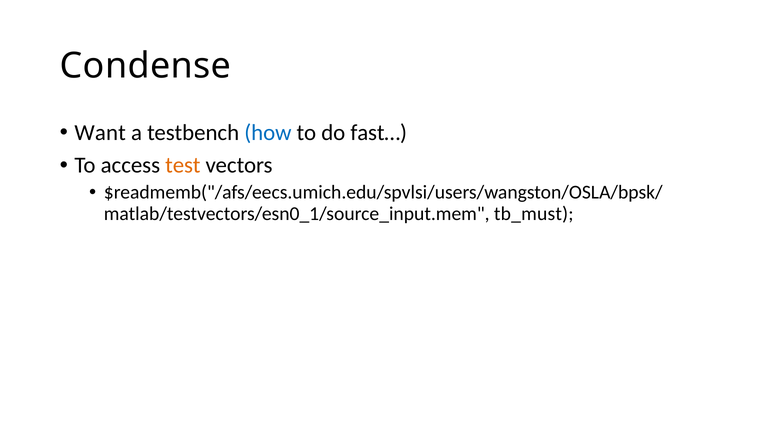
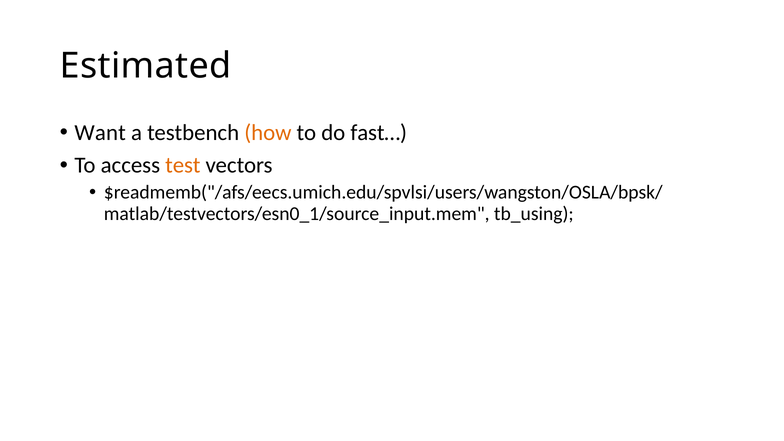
Condense: Condense -> Estimated
how colour: blue -> orange
tb_must: tb_must -> tb_using
